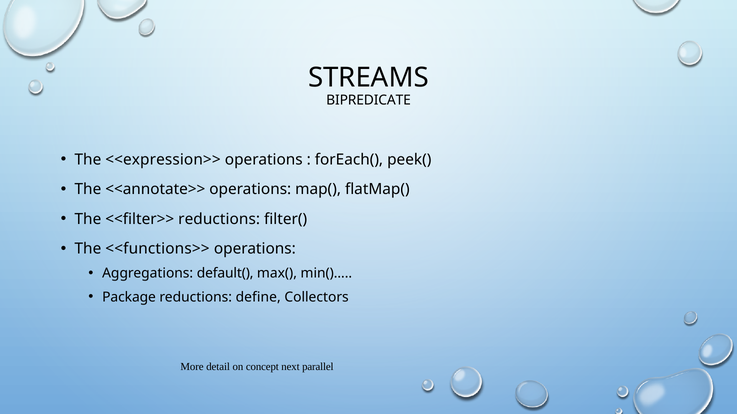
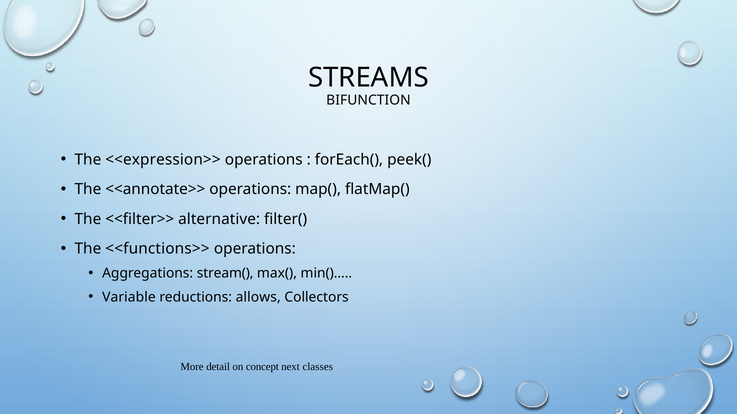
BIPREDICATE: BIPREDICATE -> BIFUNCTION
<<filter>> reductions: reductions -> alternative
default(: default( -> stream(
Package: Package -> Variable
define: define -> allows
parallel: parallel -> classes
